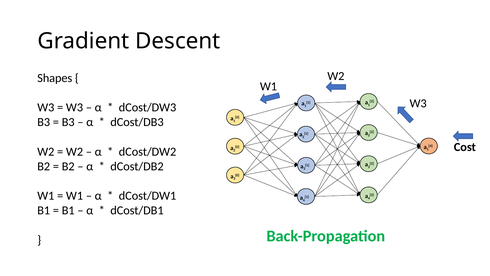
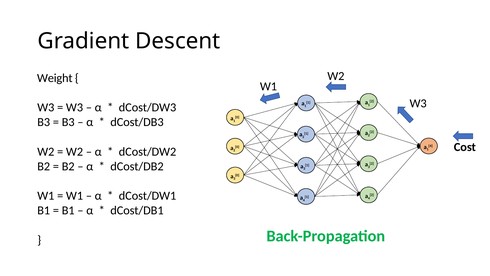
Shapes: Shapes -> Weight
